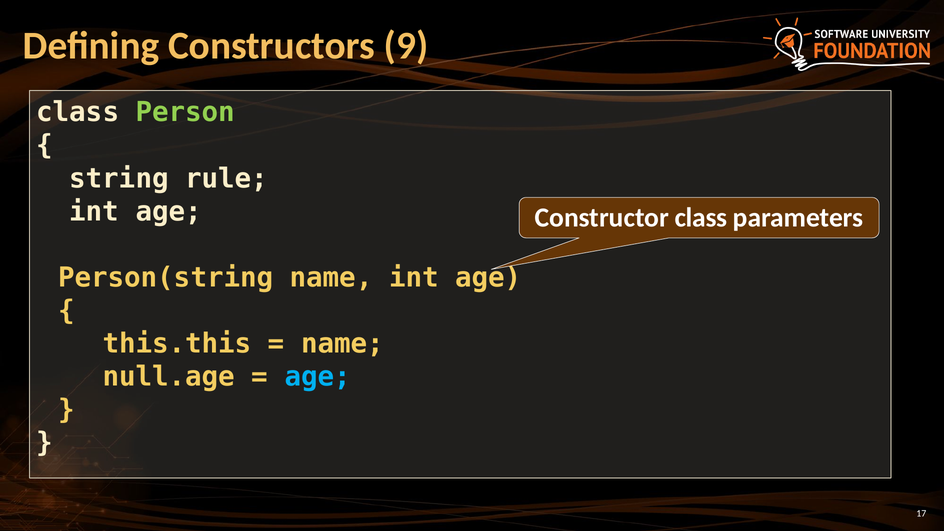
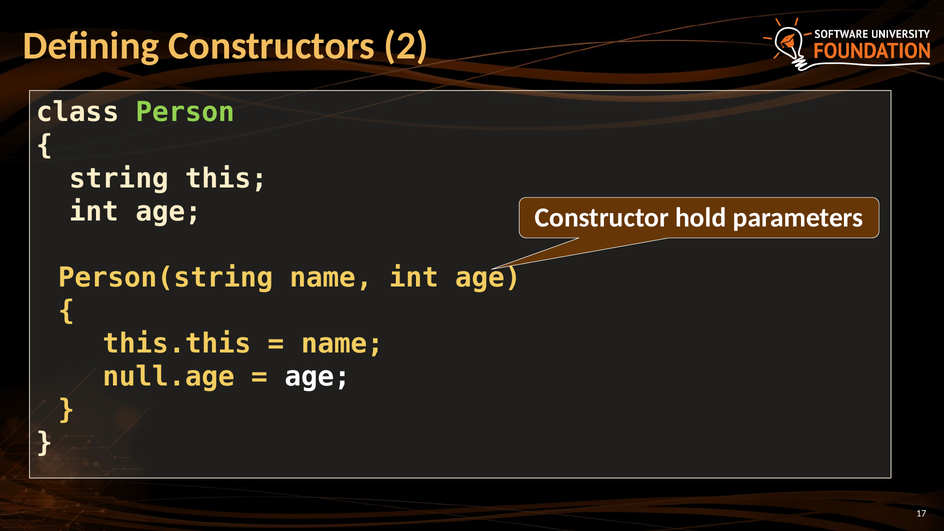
9: 9 -> 2
rule: rule -> this
Constructor class: class -> hold
age at (318, 377) colour: light blue -> white
